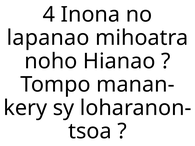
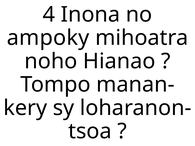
lapanao: lapanao -> ampoky
